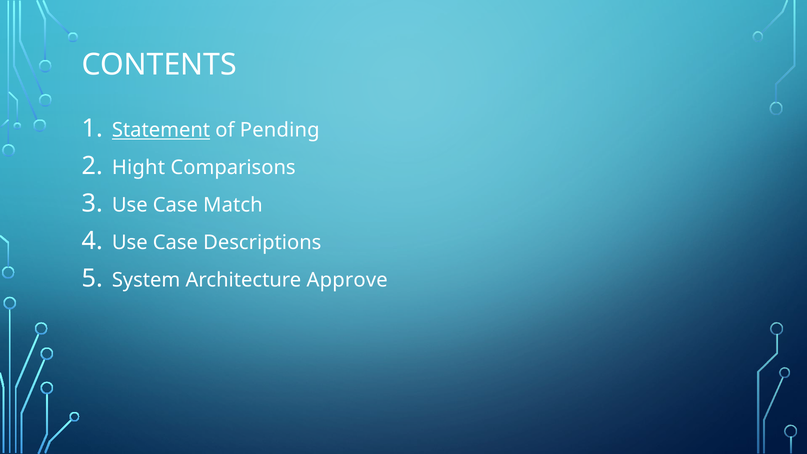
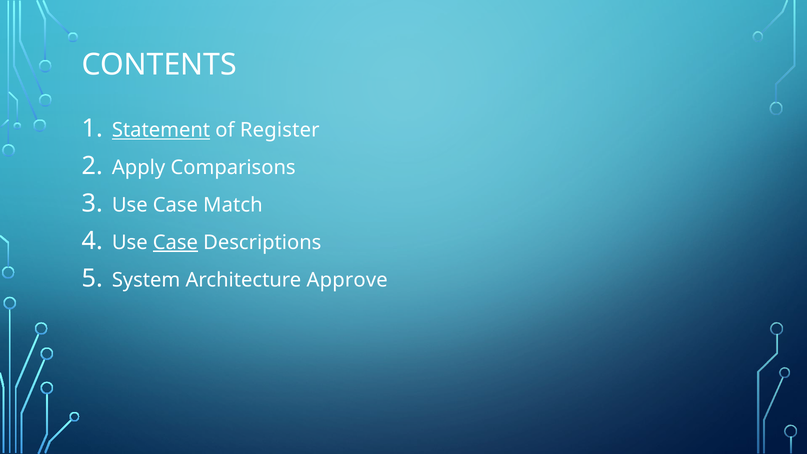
Pending: Pending -> Register
Hight: Hight -> Apply
Case at (175, 243) underline: none -> present
